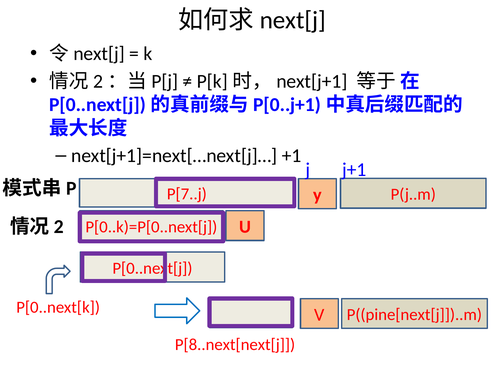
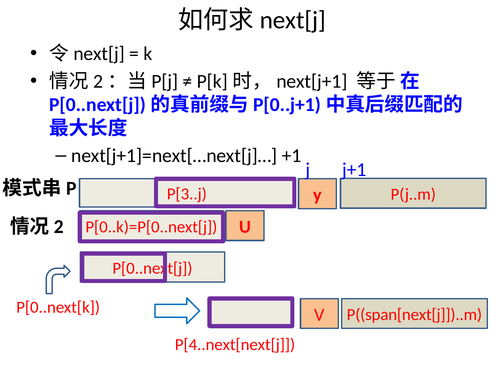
P[7..j: P[7..j -> P[3..j
P((pine[next[j]])..m: P((pine[next[j]])..m -> P((span[next[j]])..m
P[8..next[next[j: P[8..next[next[j -> P[4..next[next[j
